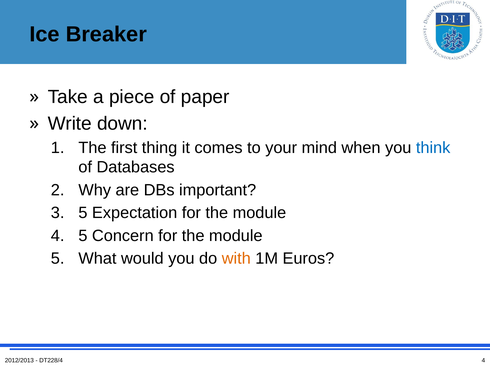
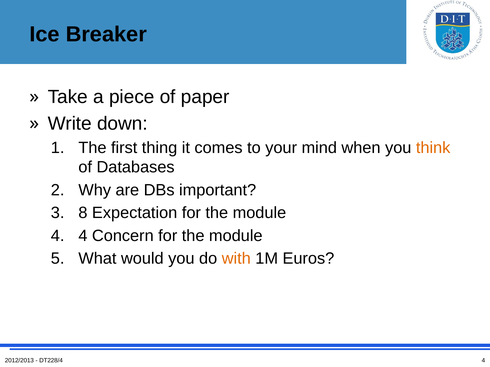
think colour: blue -> orange
5 at (83, 213): 5 -> 8
4 5: 5 -> 4
